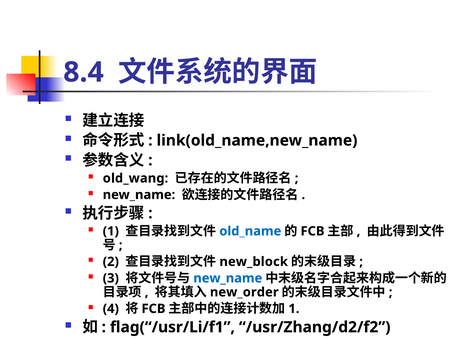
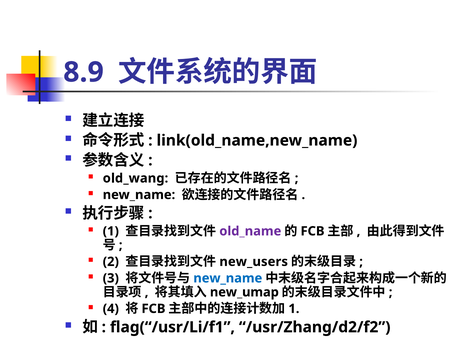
8.4: 8.4 -> 8.9
old_name colour: blue -> purple
new_block: new_block -> new_users
new_order: new_order -> new_umap
